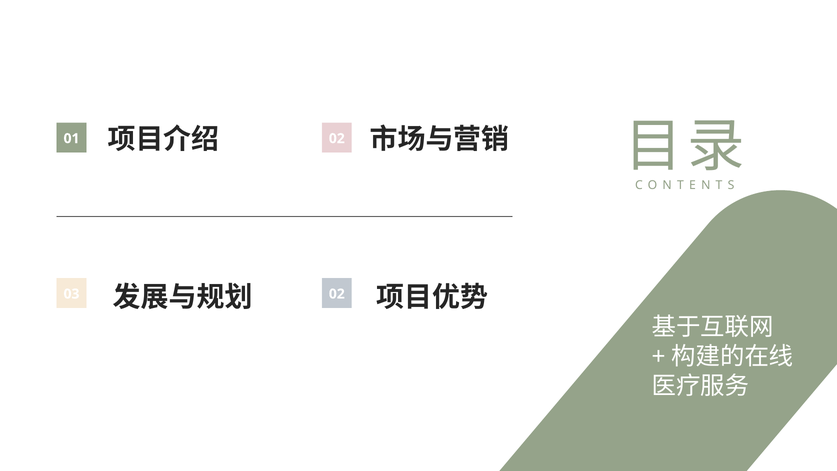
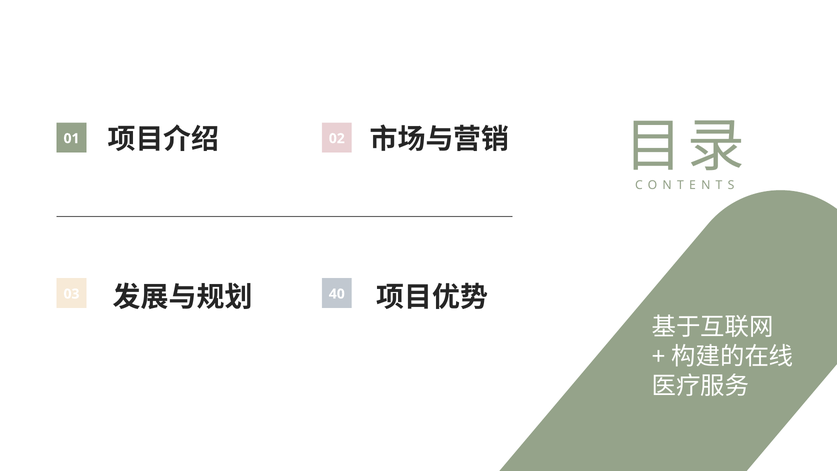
02 at (337, 294): 02 -> 40
